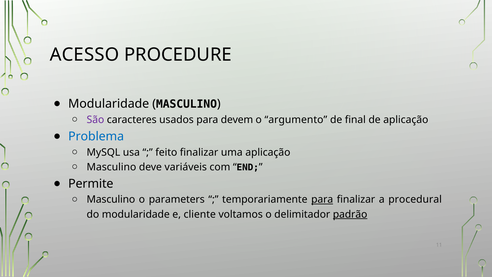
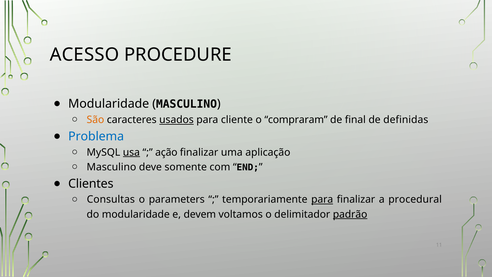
São colour: purple -> orange
usados underline: none -> present
devem: devem -> cliente
argumento: argumento -> compraram
de aplicação: aplicação -> definidas
usa underline: none -> present
feito: feito -> ação
variáveis: variáveis -> somente
Permite: Permite -> Clientes
Masculino at (111, 199): Masculino -> Consultas
cliente: cliente -> devem
